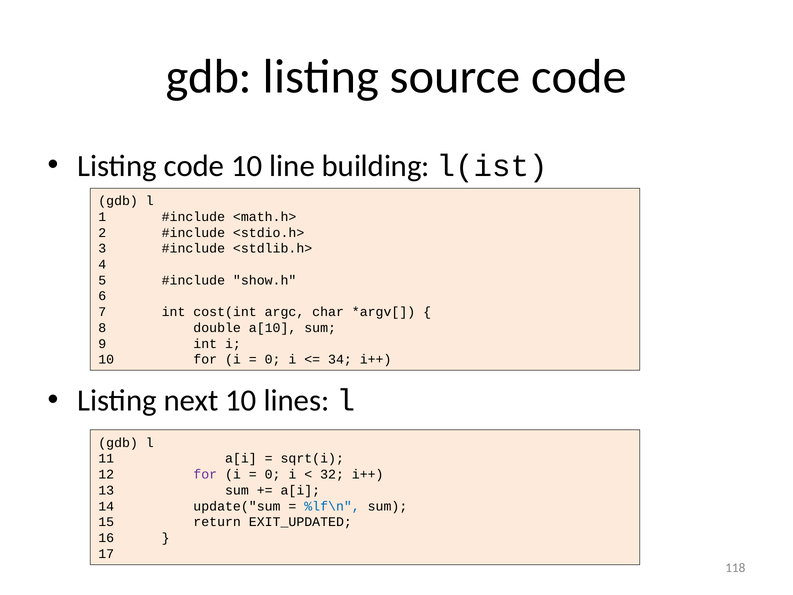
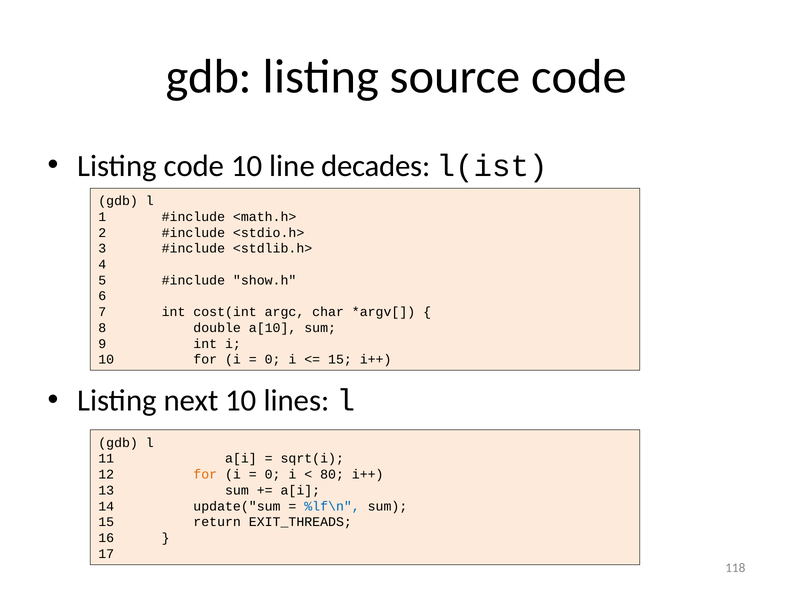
building: building -> decades
34 at (340, 359): 34 -> 15
for at (205, 474) colour: purple -> orange
32: 32 -> 80
EXIT_UPDATED: EXIT_UPDATED -> EXIT_THREADS
